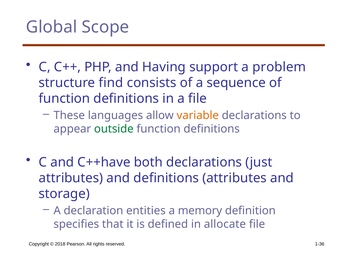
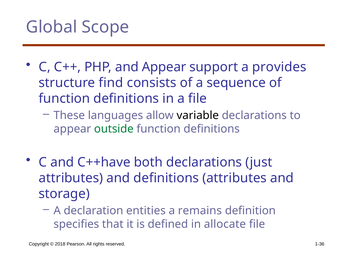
and Having: Having -> Appear
problem: problem -> provides
variable colour: orange -> black
memory: memory -> remains
